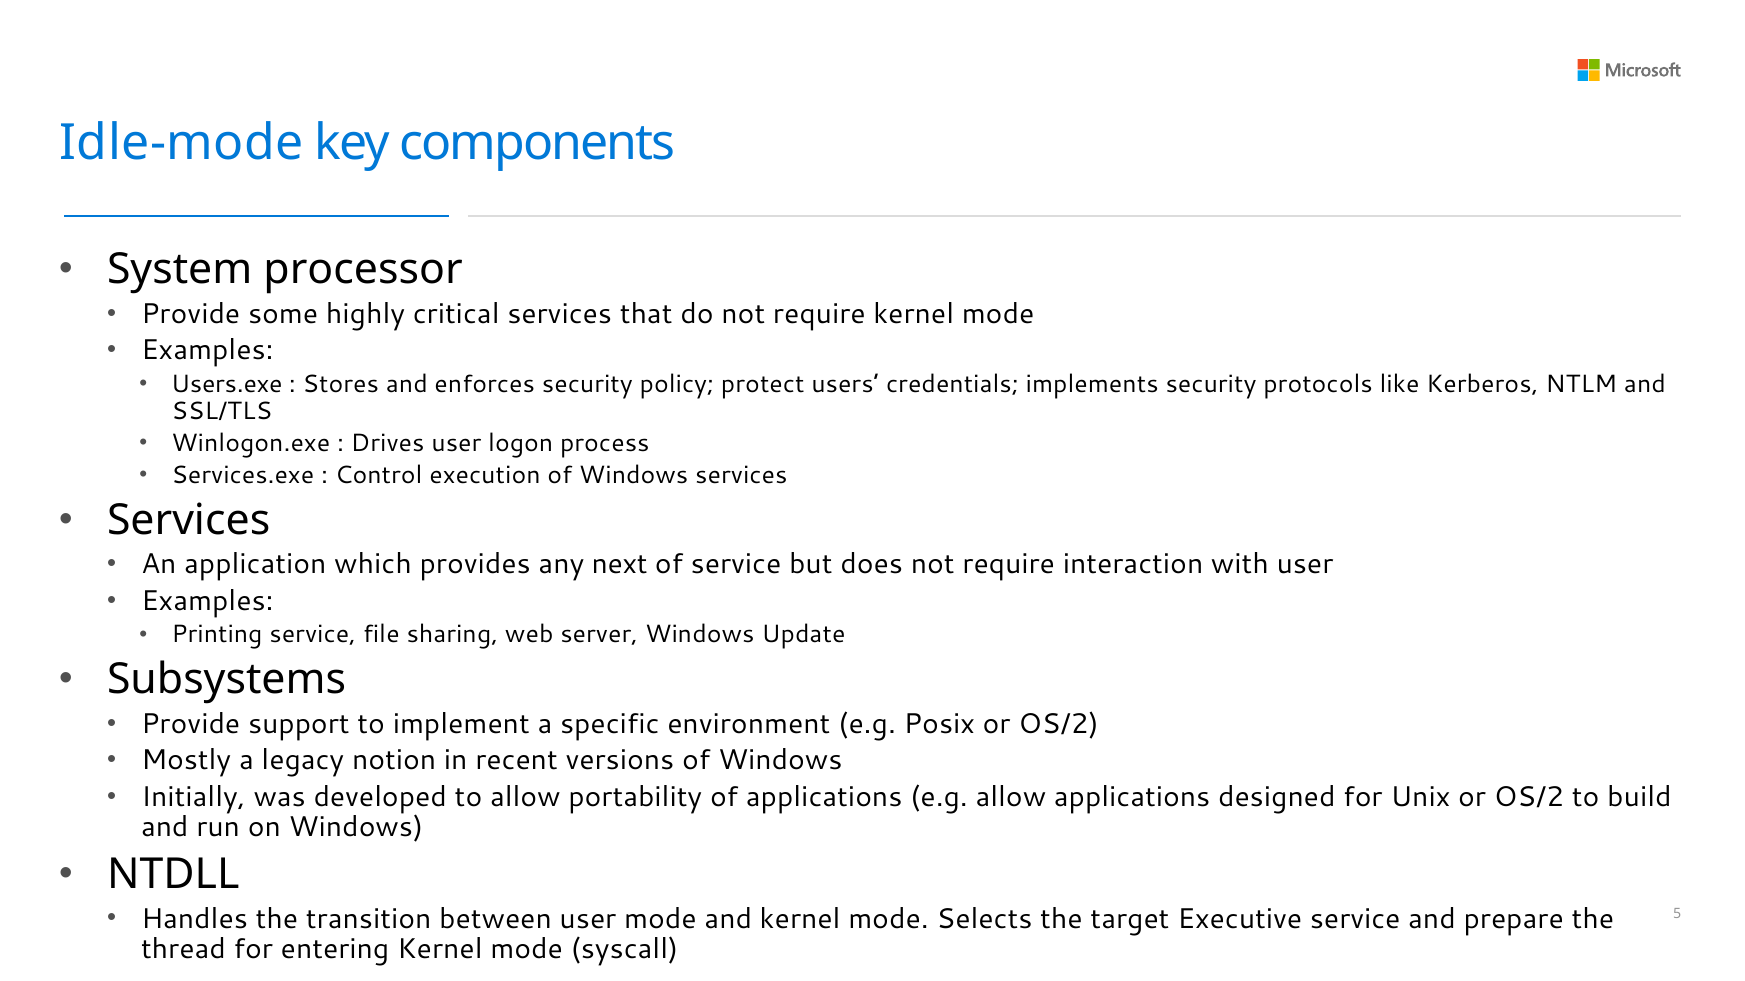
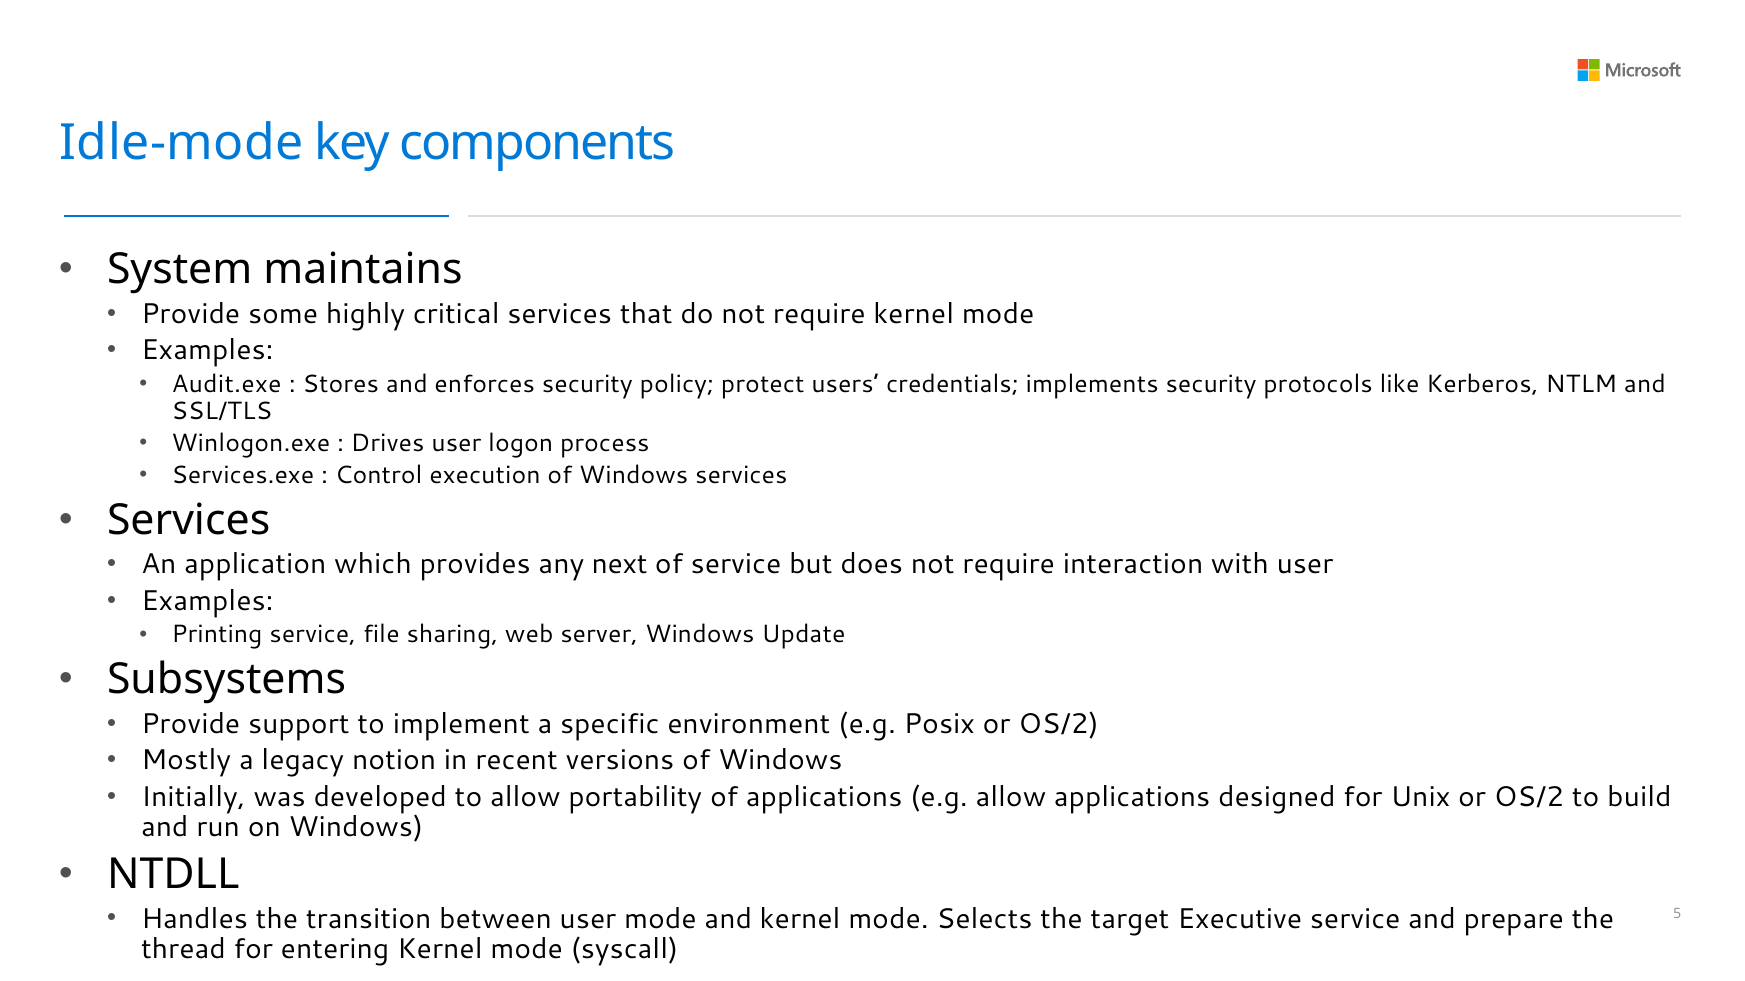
processor: processor -> maintains
Users.exe: Users.exe -> Audit.exe
